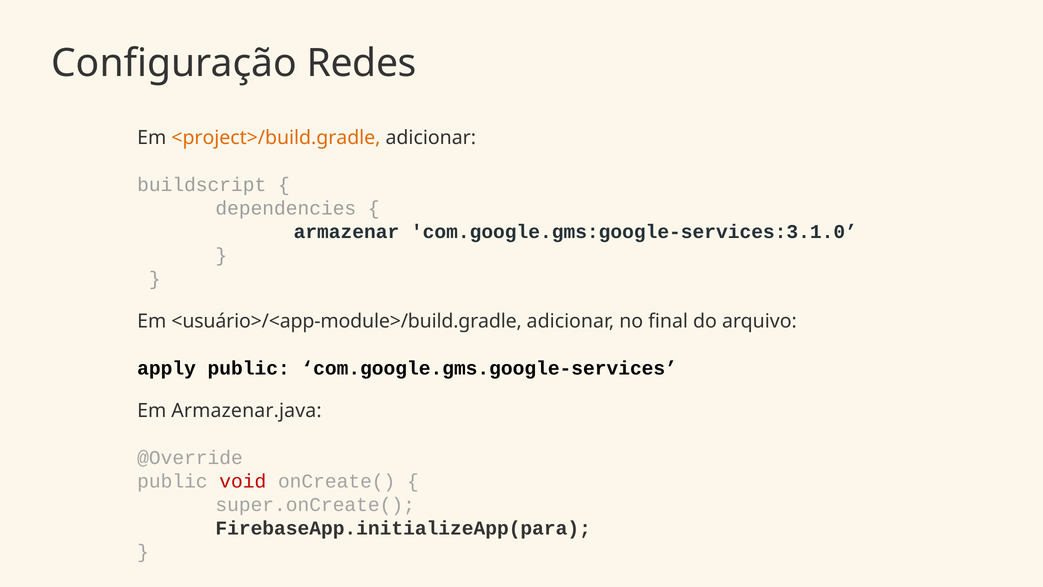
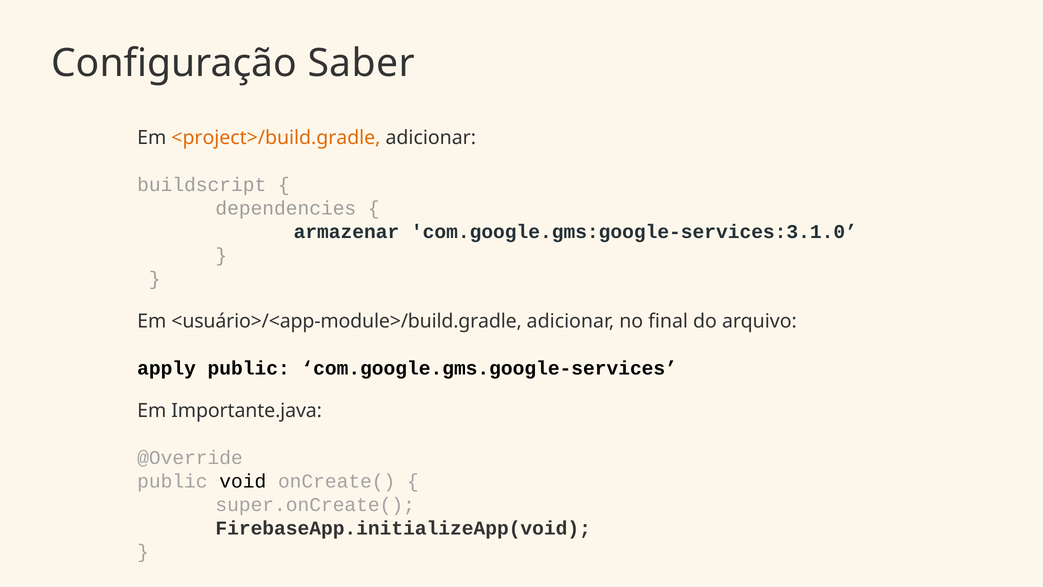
Redes: Redes -> Saber
Armazenar.java: Armazenar.java -> Importante.java
void colour: red -> black
FirebaseApp.initializeApp(para: FirebaseApp.initializeApp(para -> FirebaseApp.initializeApp(void
